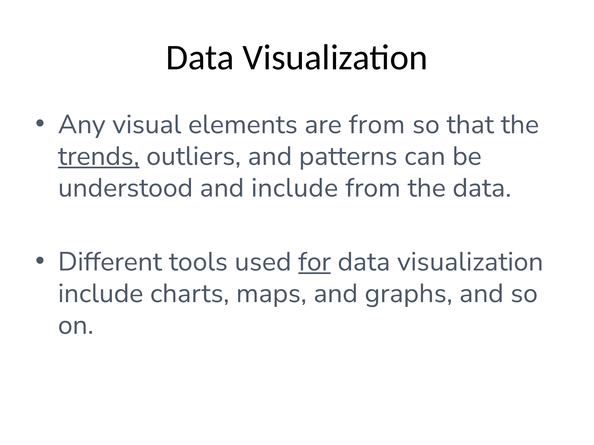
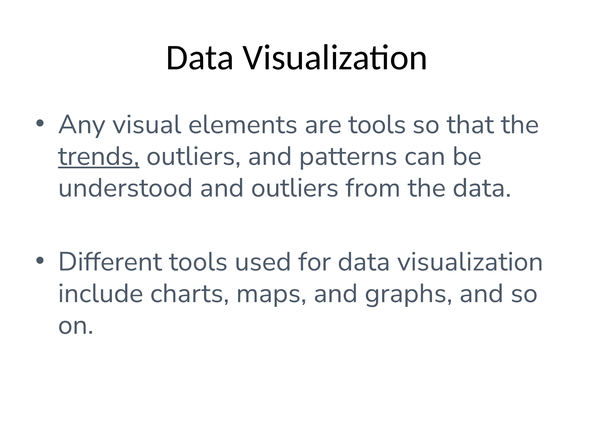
are from: from -> tools
and include: include -> outliers
for underline: present -> none
